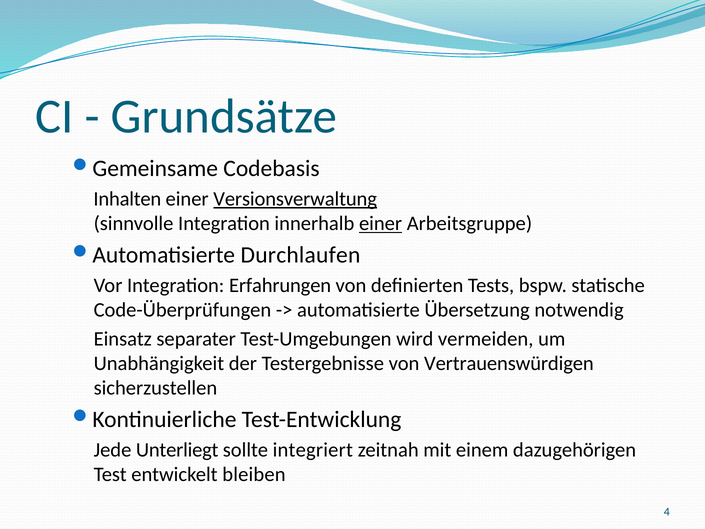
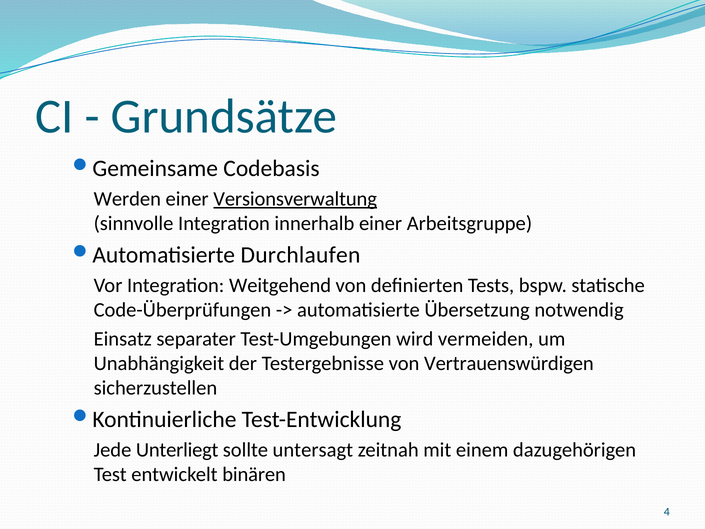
Inhalten: Inhalten -> Werden
einer at (381, 223) underline: present -> none
Erfahrungen: Erfahrungen -> Weitgehend
integriert: integriert -> untersagt
bleiben: bleiben -> binären
